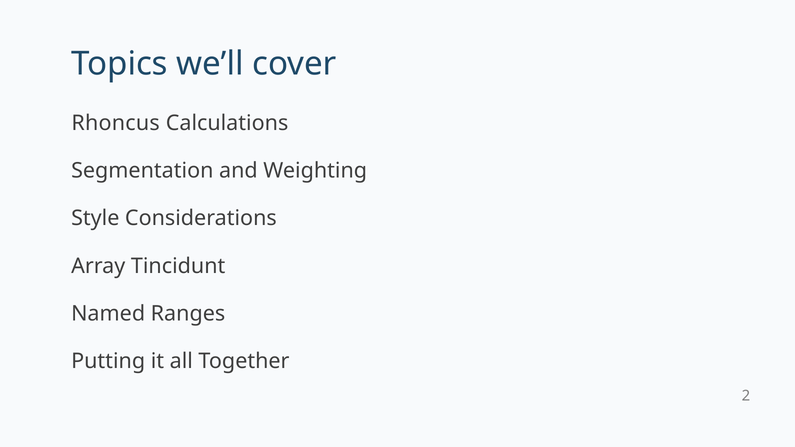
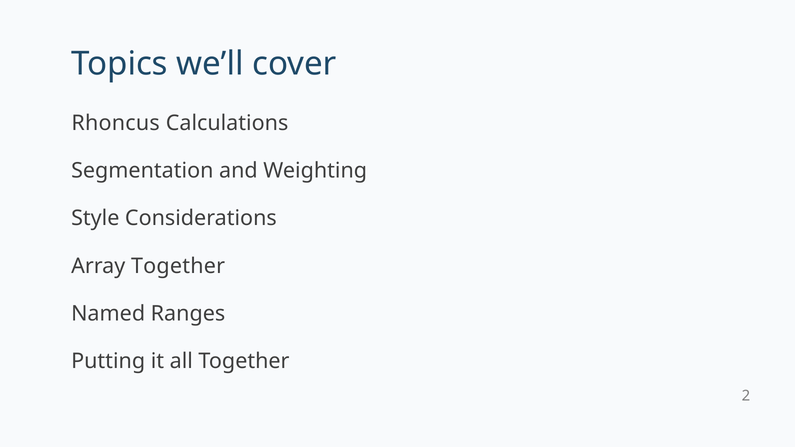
Array Tincidunt: Tincidunt -> Together
